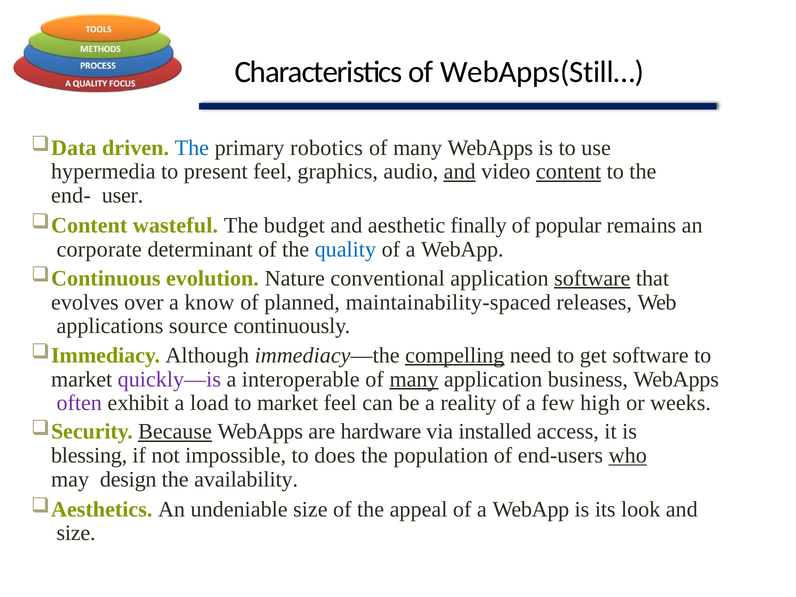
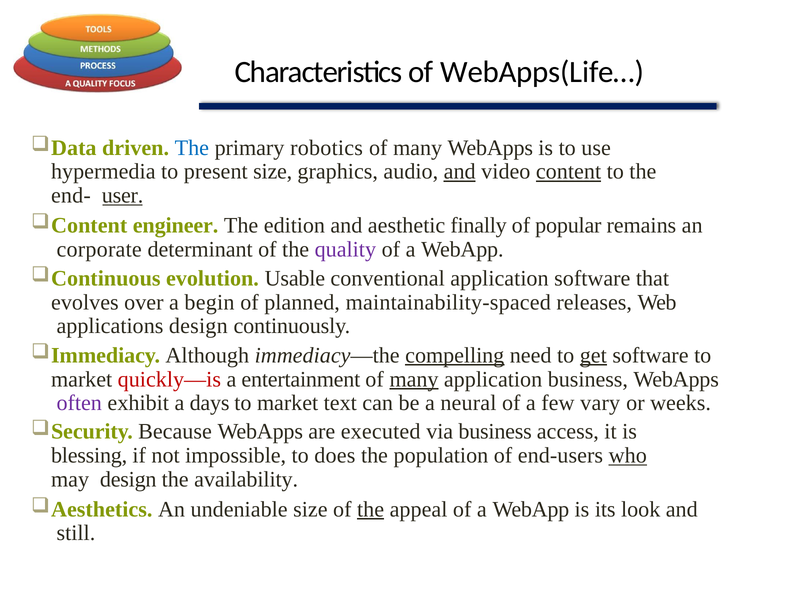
WebApps(Still…: WebApps(Still… -> WebApps(Life…
present feel: feel -> size
user underline: none -> present
wasteful: wasteful -> engineer
budget: budget -> edition
quality colour: blue -> purple
Nature: Nature -> Usable
software at (592, 278) underline: present -> none
know: know -> begin
applications source: source -> design
get underline: none -> present
quickly—is colour: purple -> red
interoperable: interoperable -> entertainment
load: load -> days
market feel: feel -> text
reality: reality -> neural
high: high -> vary
Because underline: present -> none
hardware: hardware -> executed
via installed: installed -> business
the at (371, 509) underline: none -> present
size at (76, 533): size -> still
